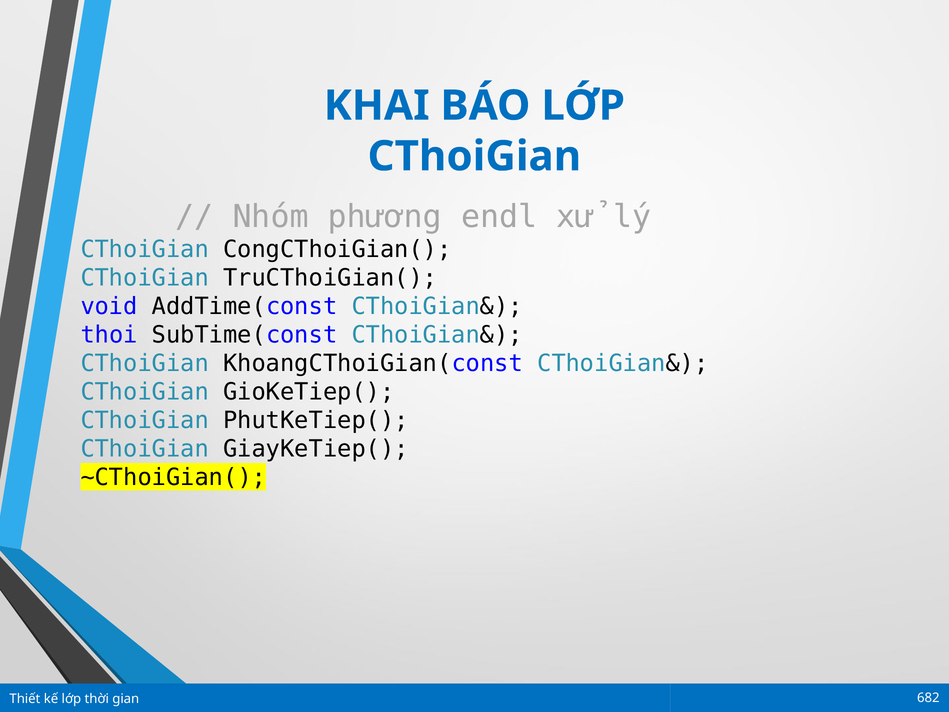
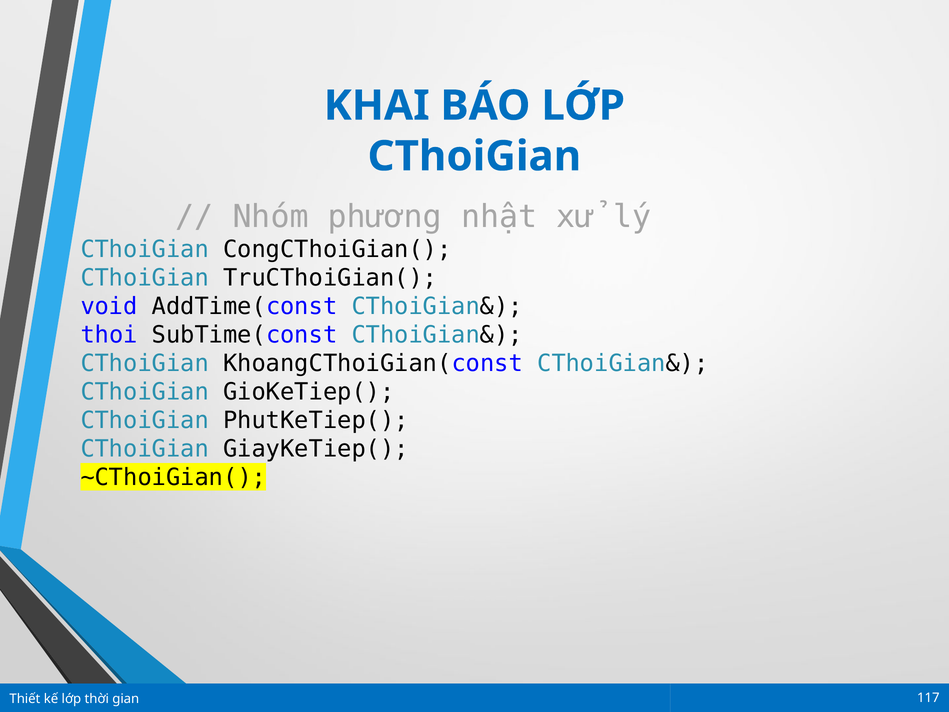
endl: endl -> nhật
682: 682 -> 117
